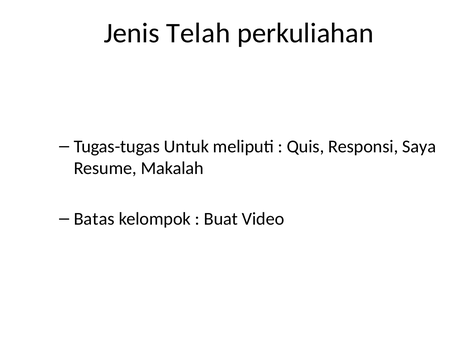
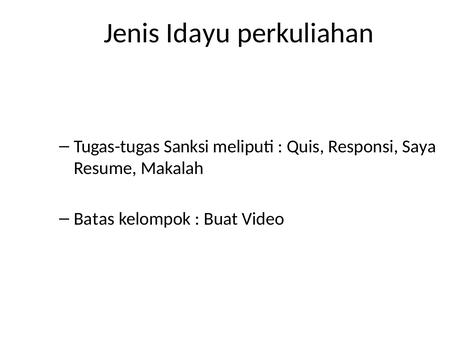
Telah: Telah -> Idayu
Untuk: Untuk -> Sanksi
